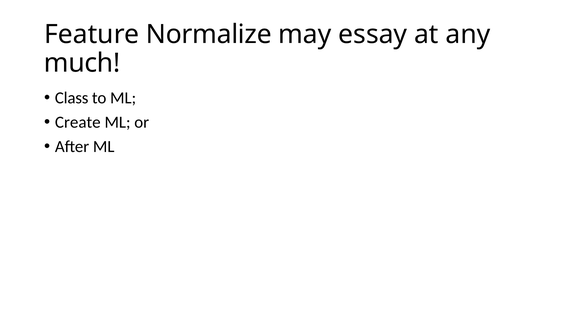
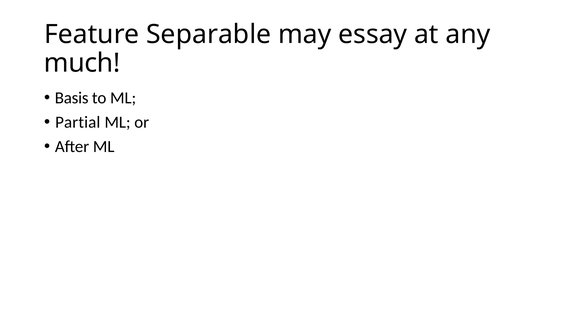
Normalize: Normalize -> Separable
Class: Class -> Basis
Create: Create -> Partial
